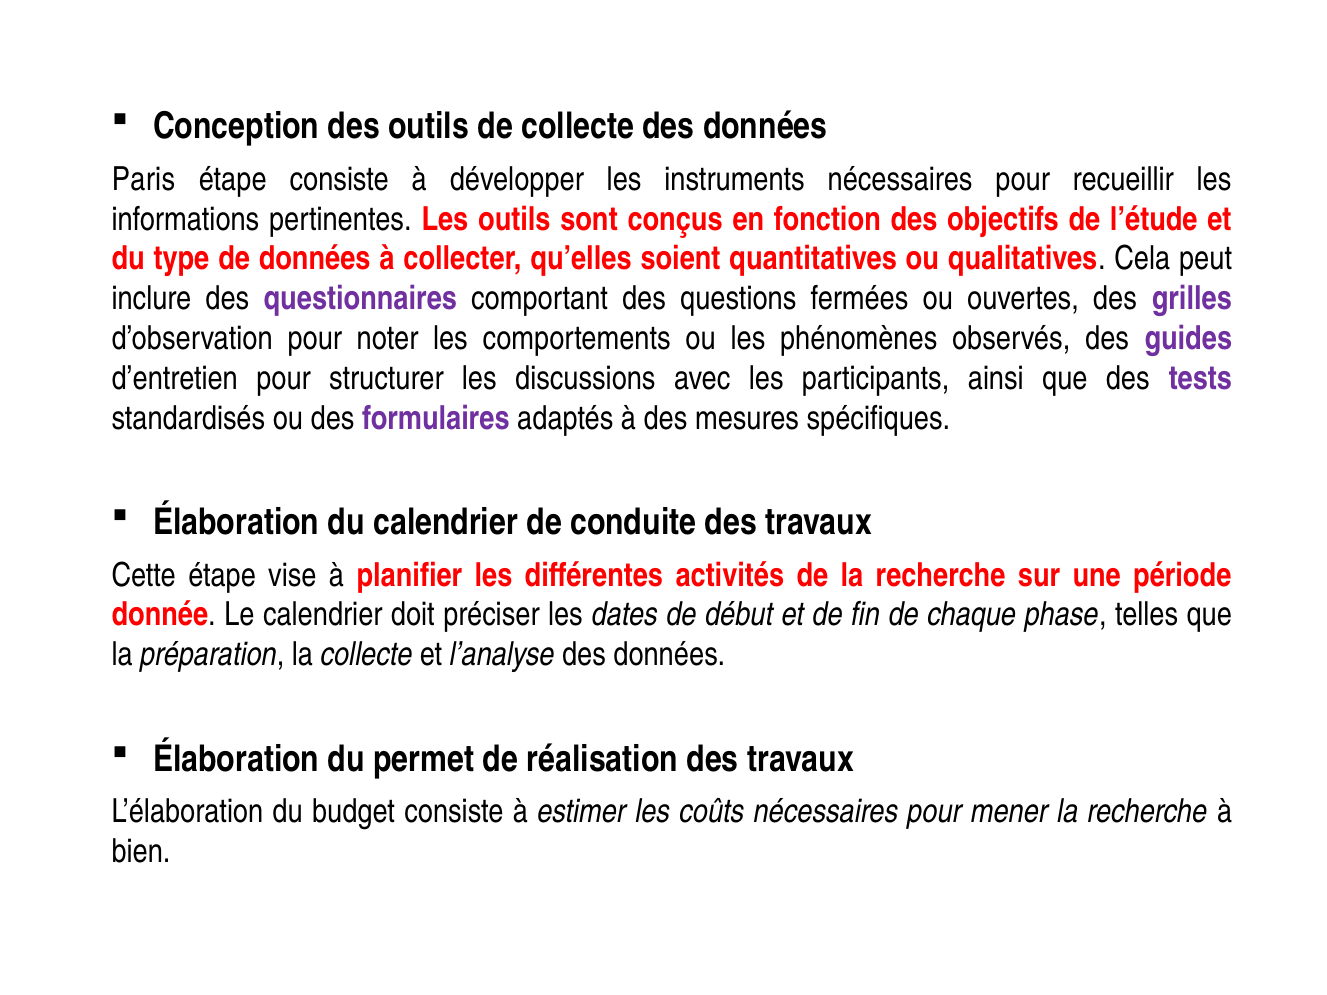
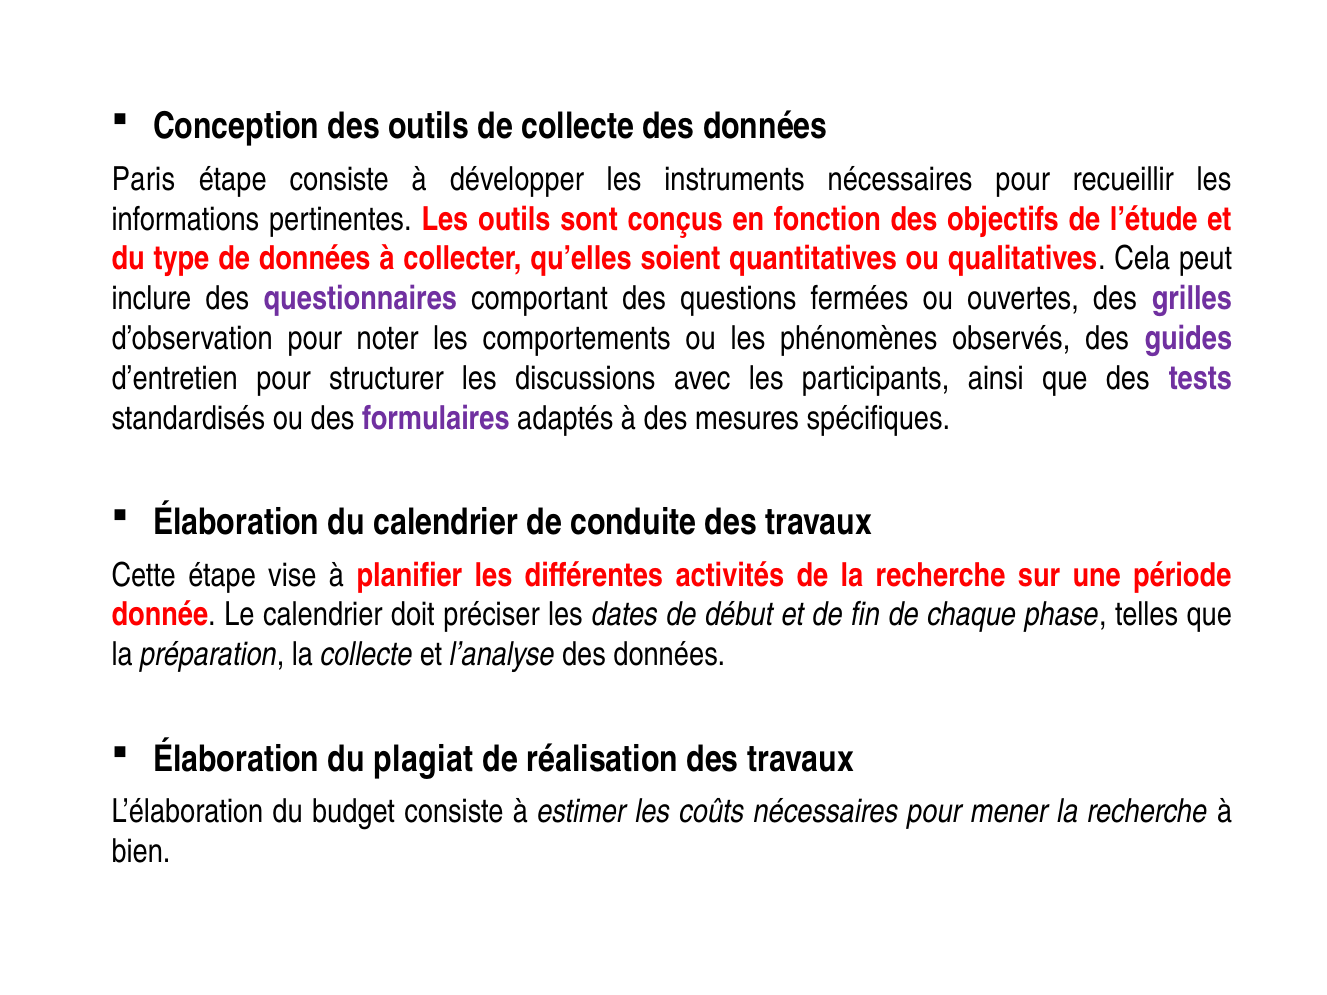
permet: permet -> plagiat
